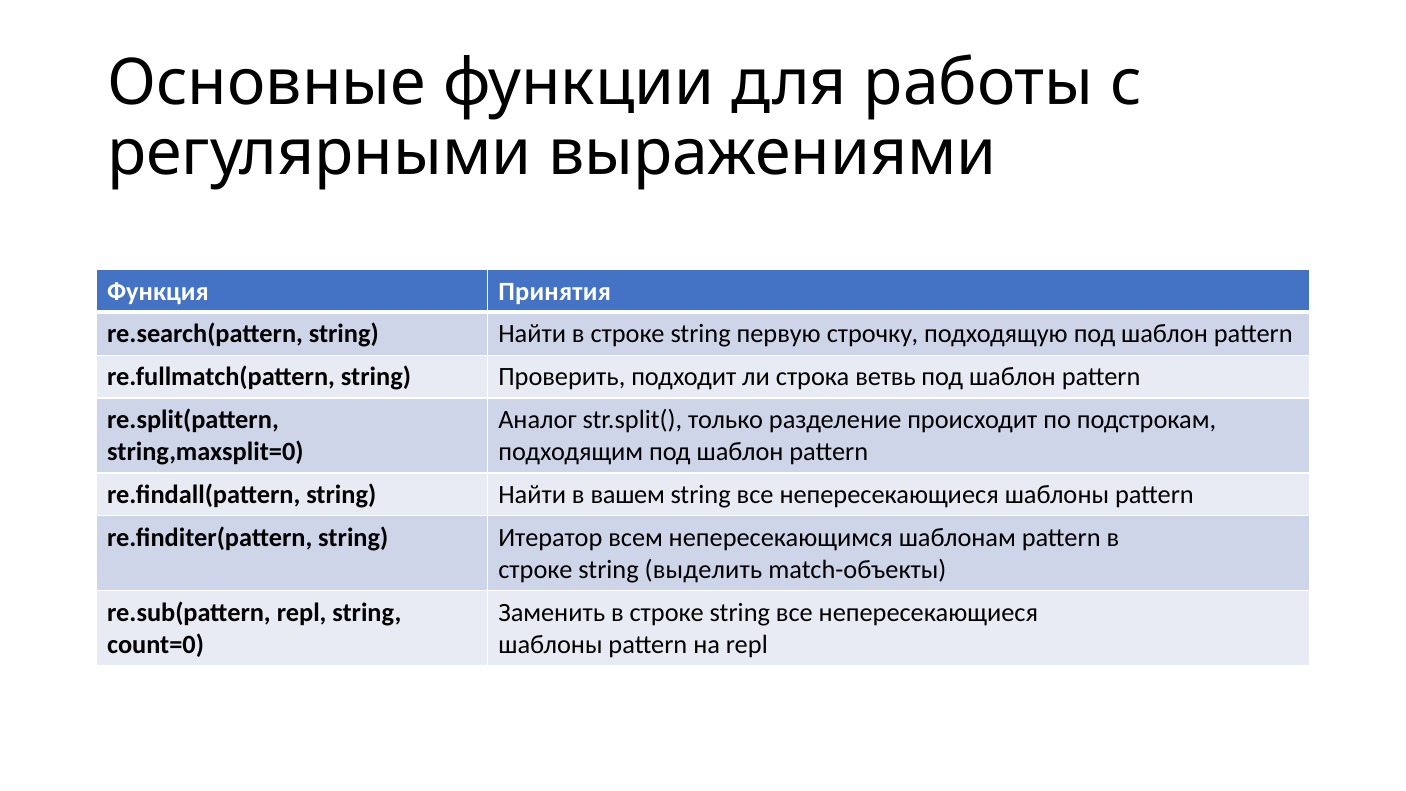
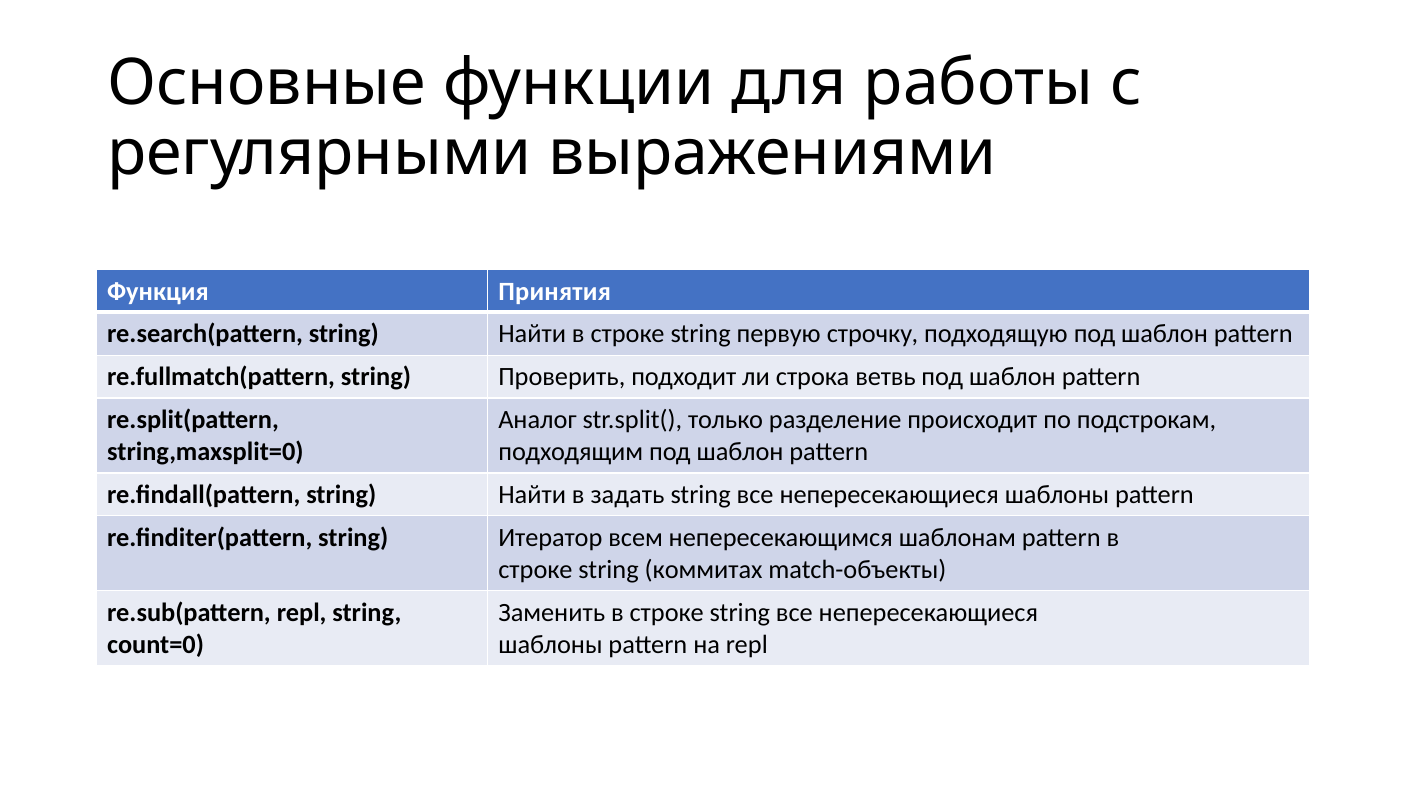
вашем: вашем -> задать
выделить: выделить -> коммитах
